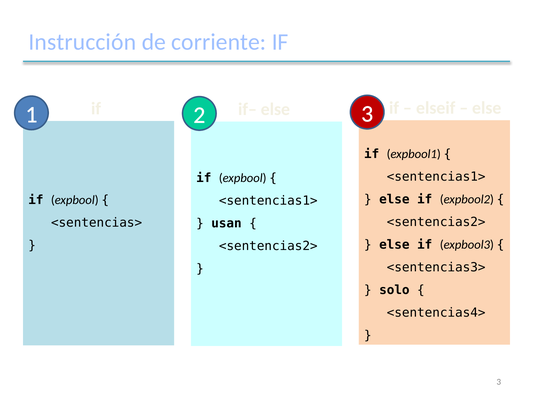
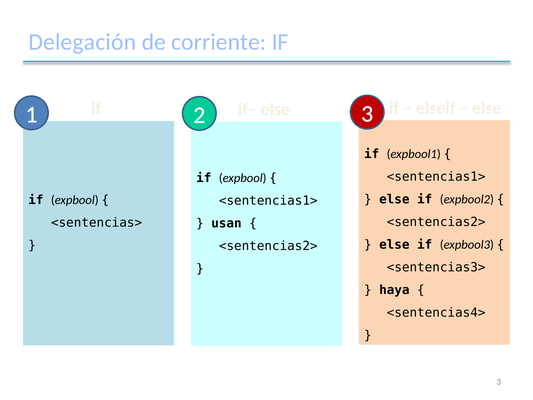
Instrucción: Instrucción -> Delegación
solo: solo -> haya
